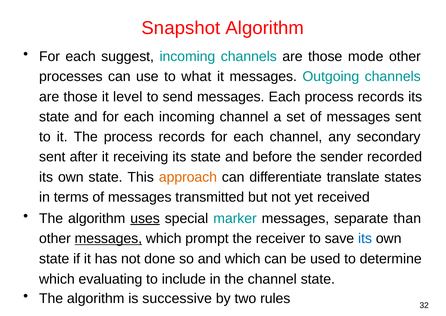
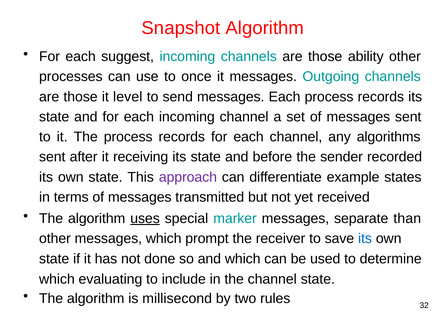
mode: mode -> ability
what: what -> once
secondary: secondary -> algorithms
approach colour: orange -> purple
translate: translate -> example
messages at (108, 238) underline: present -> none
successive: successive -> millisecond
